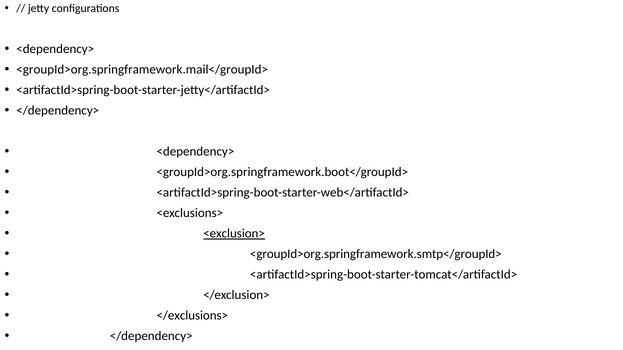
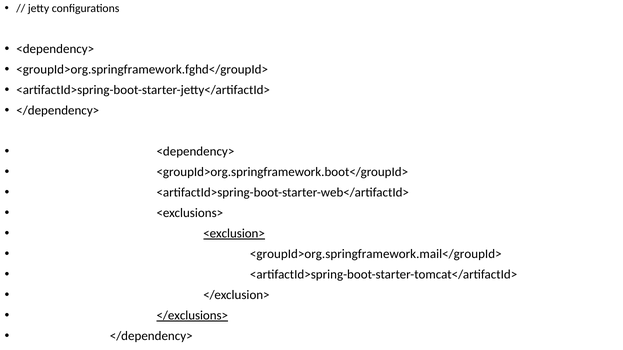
<groupId>org.springframework.mail</groupId>: <groupId>org.springframework.mail</groupId> -> <groupId>org.springframework.fghd</groupId>
<groupId>org.springframework.smtp</groupId>: <groupId>org.springframework.smtp</groupId> -> <groupId>org.springframework.mail</groupId>
</exclusions> underline: none -> present
